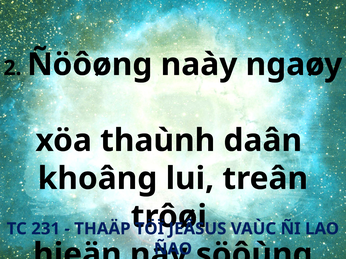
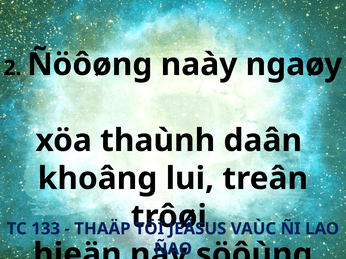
231: 231 -> 133
